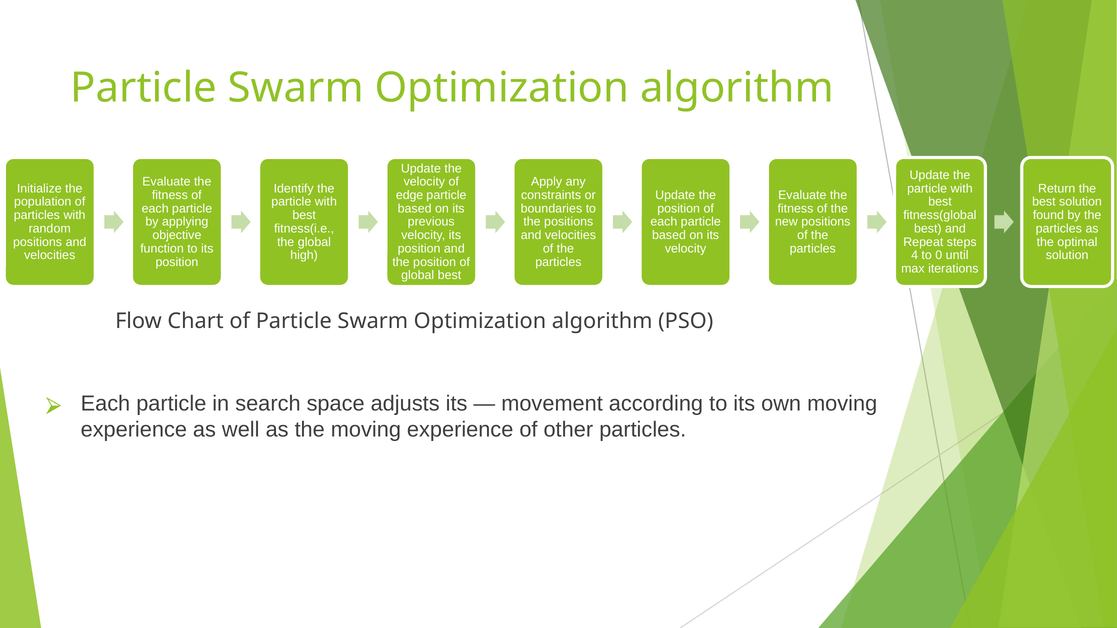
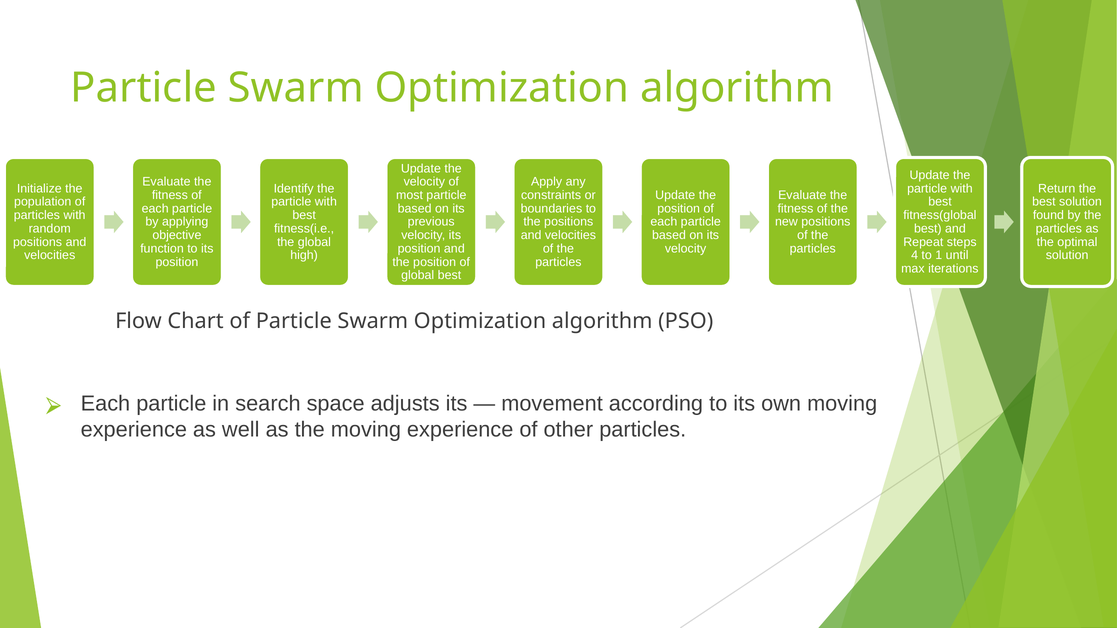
edge: edge -> most
0: 0 -> 1
